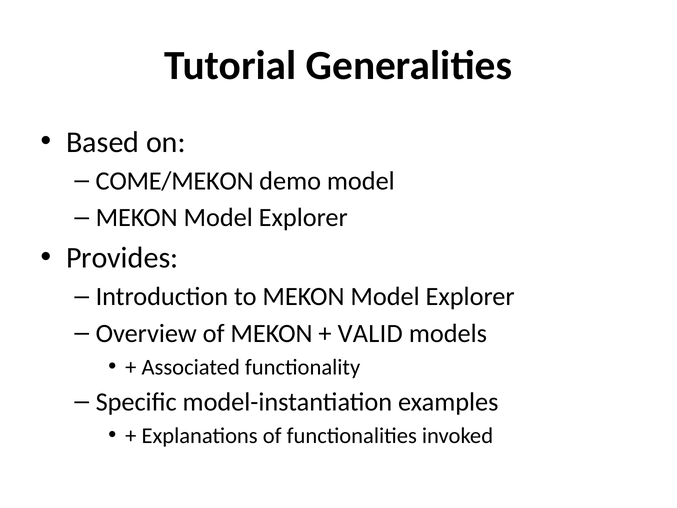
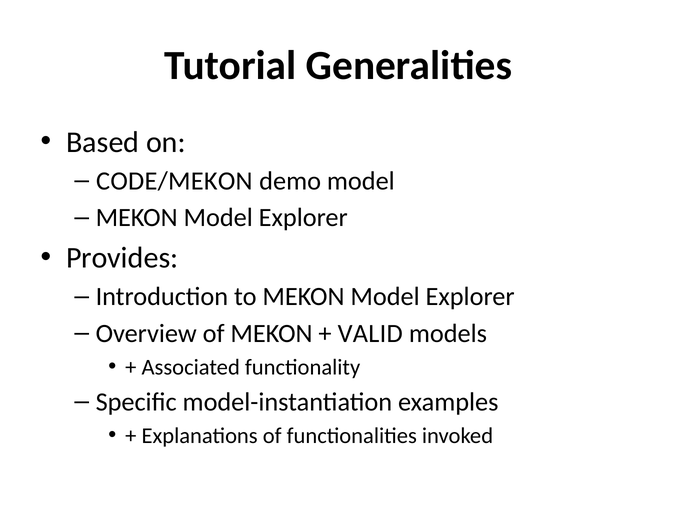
COME/MEKON: COME/MEKON -> CODE/MEKON
